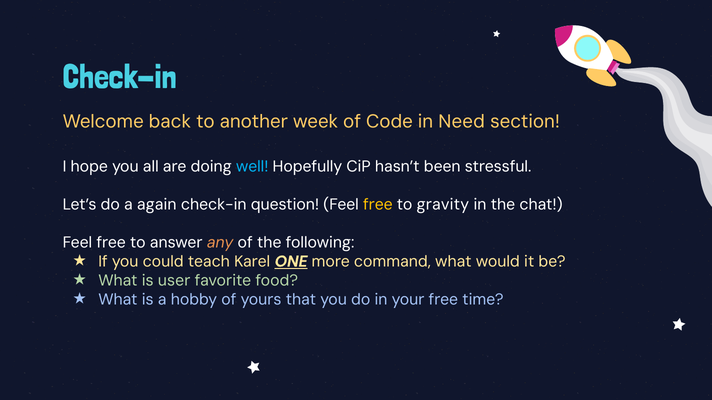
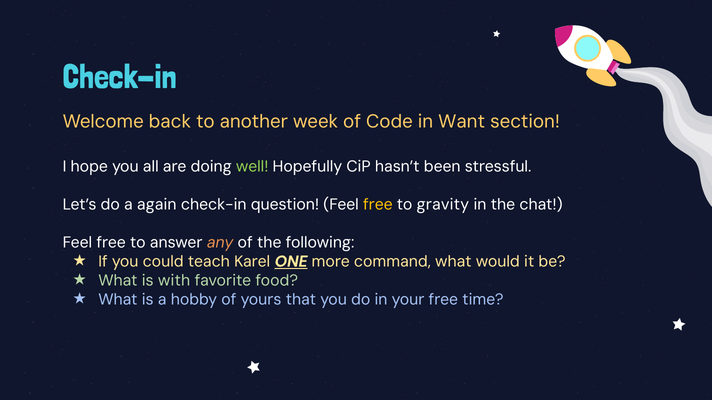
Need: Need -> Want
well colour: light blue -> light green
user: user -> with
